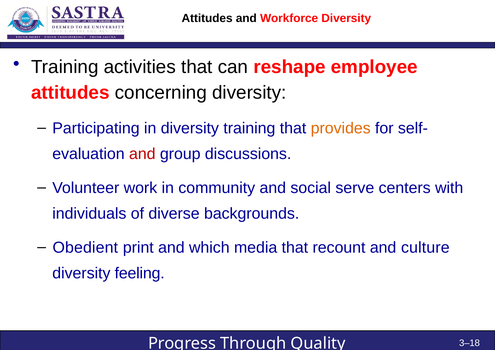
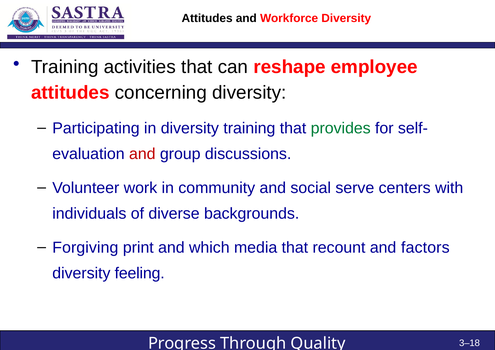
provides colour: orange -> green
Obedient: Obedient -> Forgiving
culture: culture -> factors
